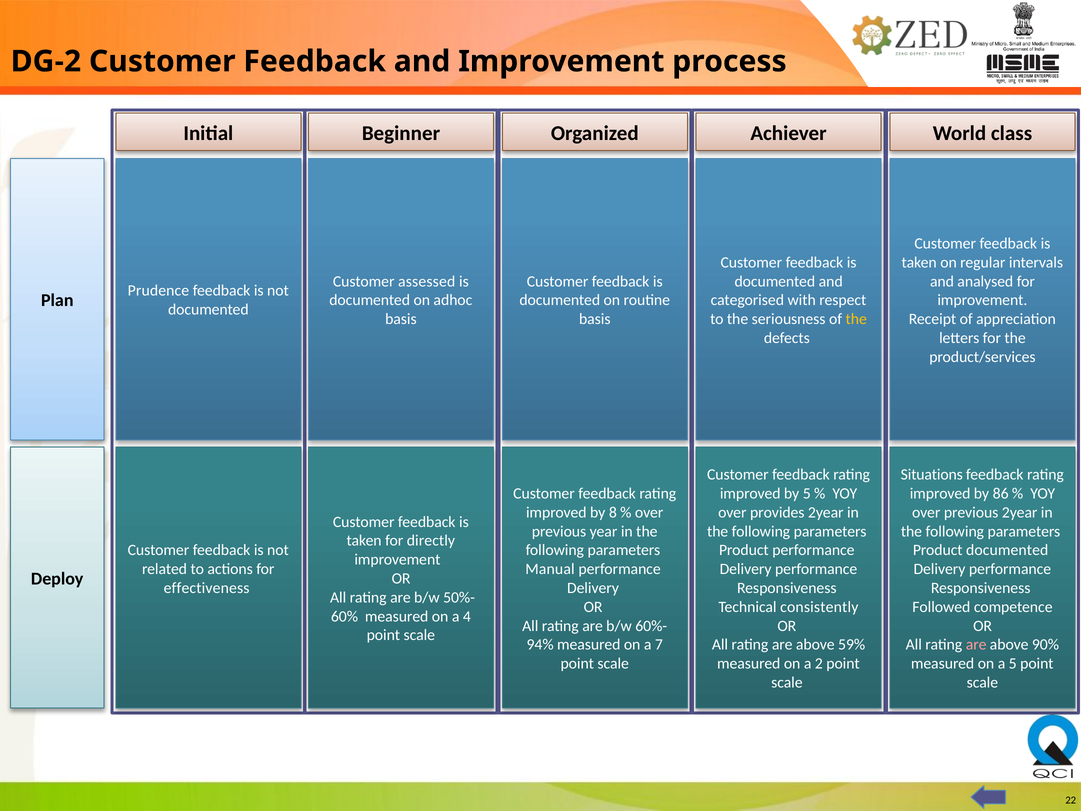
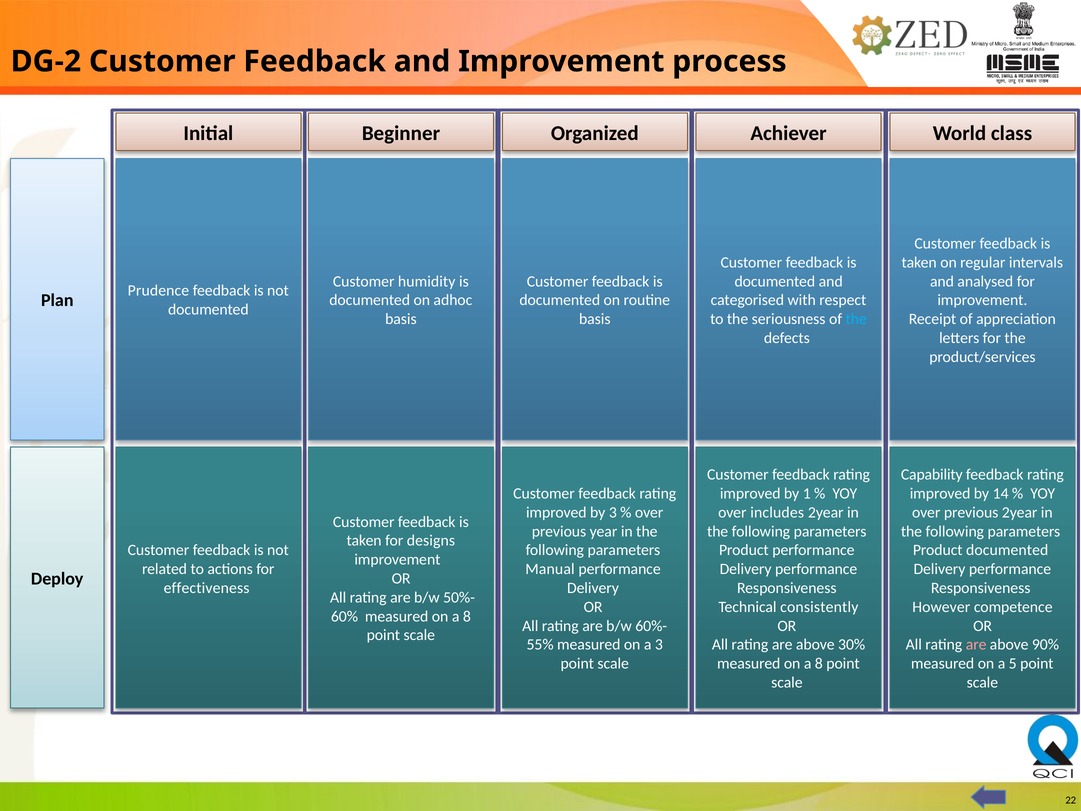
assessed: assessed -> humidity
the at (856, 319) colour: yellow -> light blue
Situations: Situations -> Capability
by 5: 5 -> 1
86: 86 -> 14
by 8: 8 -> 3
provides: provides -> includes
directly: directly -> designs
Followed: Followed -> However
4 at (467, 616): 4 -> 8
94%: 94% -> 55%
a 7: 7 -> 3
59%: 59% -> 30%
2 at (819, 663): 2 -> 8
